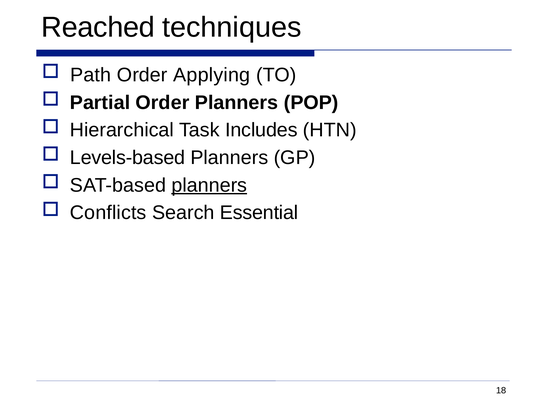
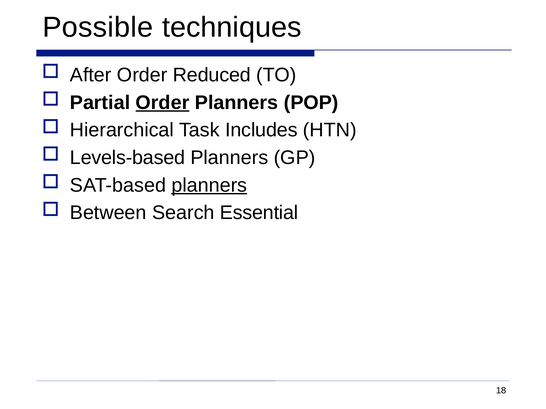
Reached: Reached -> Possible
Path: Path -> After
Applying: Applying -> Reduced
Order at (162, 103) underline: none -> present
Conflicts: Conflicts -> Between
